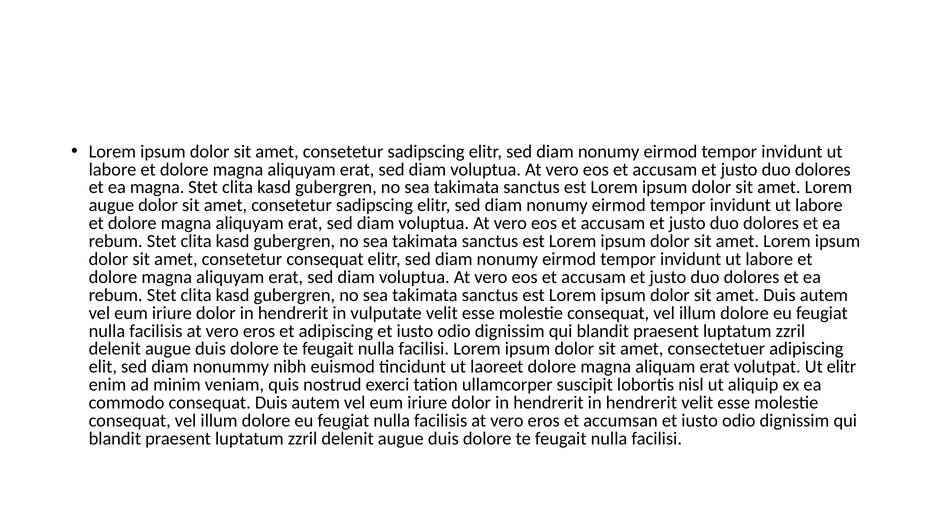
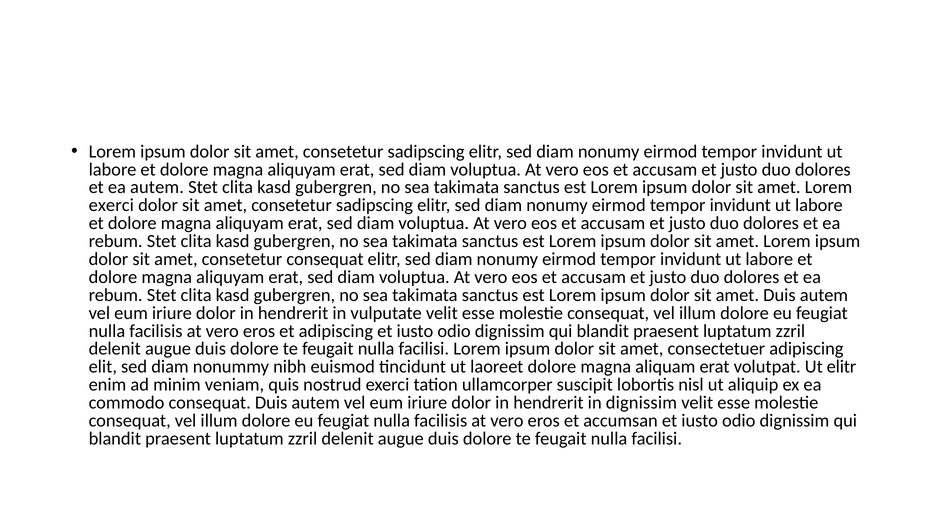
ea magna: magna -> autem
augue at (111, 205): augue -> exerci
hendrerit in hendrerit: hendrerit -> dignissim
